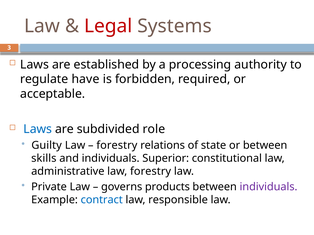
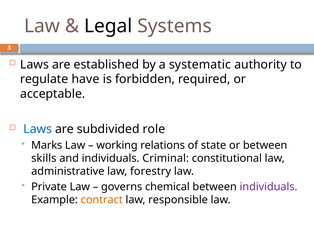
Legal colour: red -> black
processing: processing -> systematic
Guilty: Guilty -> Marks
forestry at (117, 146): forestry -> working
Superior: Superior -> Criminal
products: products -> chemical
contract colour: blue -> orange
